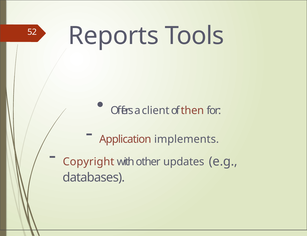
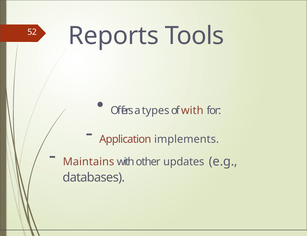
client: client -> types
of then: then -> with
Copyright: Copyright -> Maintains
